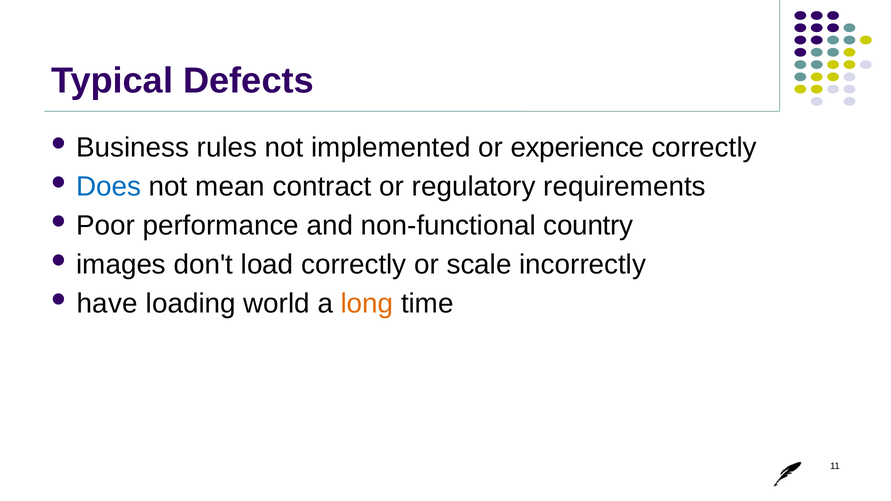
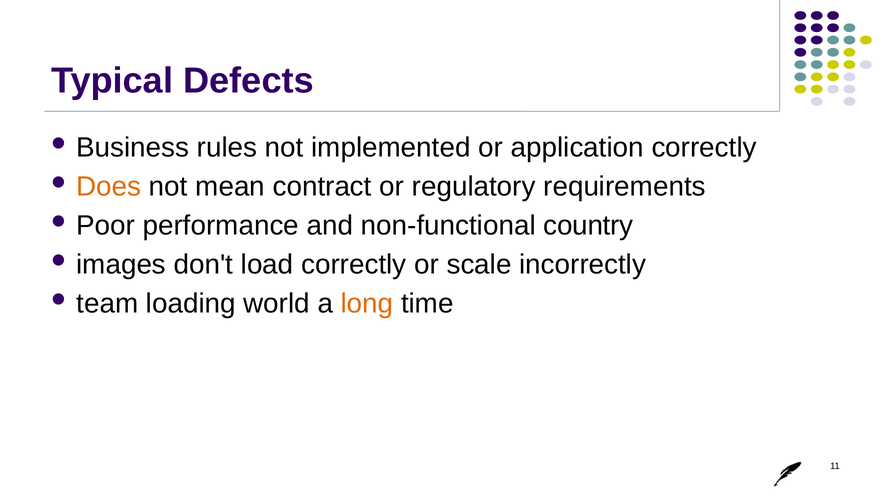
experience: experience -> application
Does colour: blue -> orange
have: have -> team
